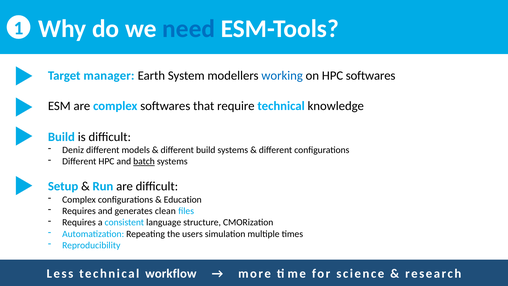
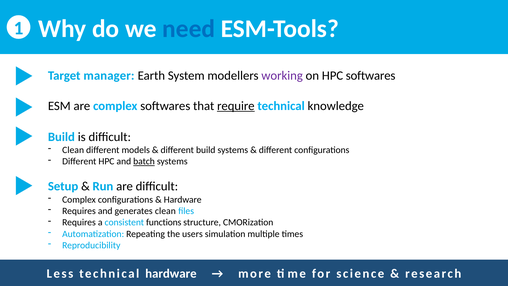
working colour: blue -> purple
require underline: none -> present
Deniz at (73, 150): Deniz -> Clean
Education at (183, 199): Education -> Hardware
language: language -> functions
technical workflow: workflow -> hardware
